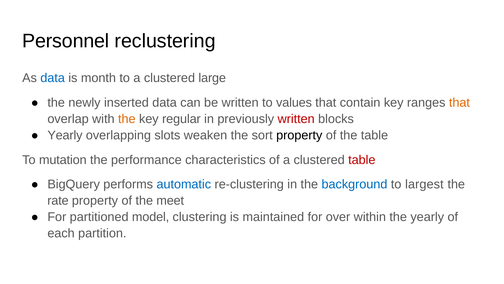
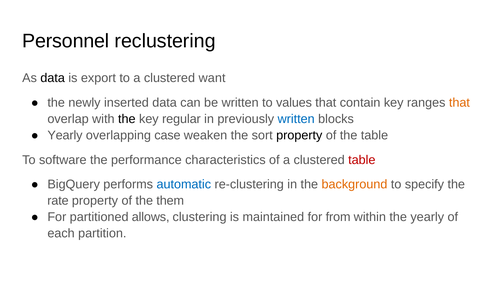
data at (53, 78) colour: blue -> black
month: month -> export
large: large -> want
the at (127, 119) colour: orange -> black
written at (296, 119) colour: red -> blue
slots: slots -> case
mutation: mutation -> software
background colour: blue -> orange
largest: largest -> specify
meet: meet -> them
model: model -> allows
over: over -> from
